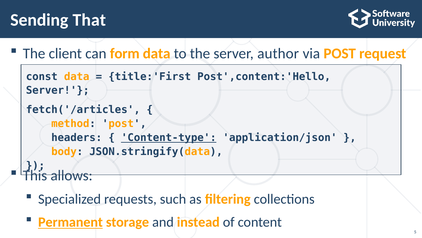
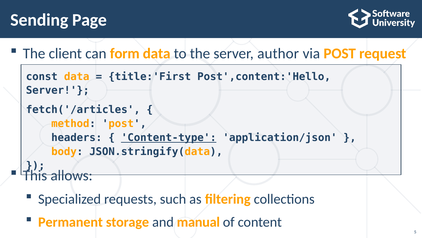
That: That -> Page
Permanent underline: present -> none
instead: instead -> manual
